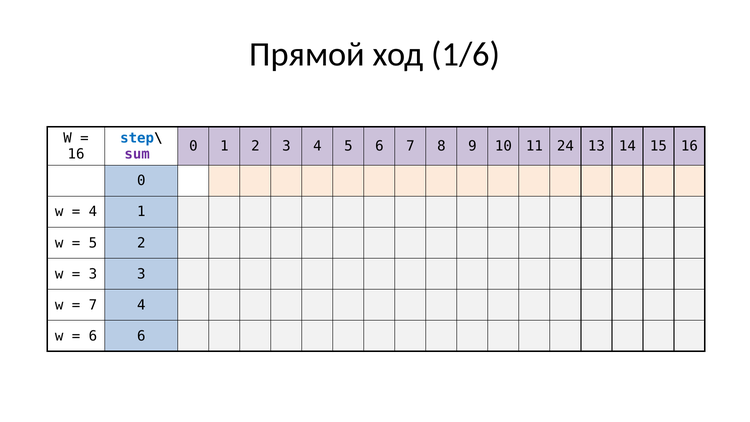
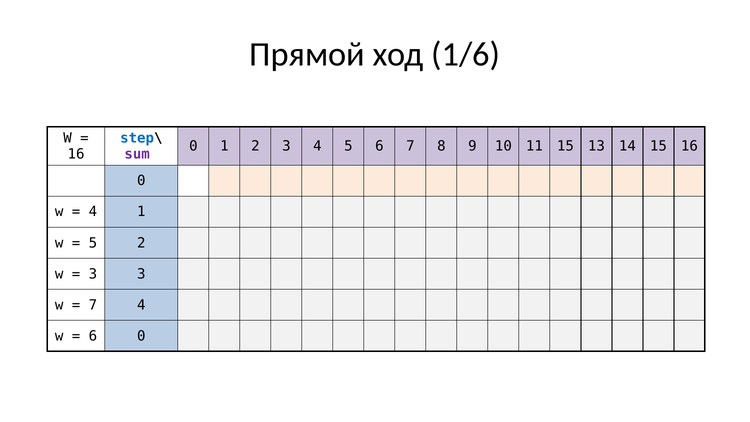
11 24: 24 -> 15
6 6: 6 -> 0
